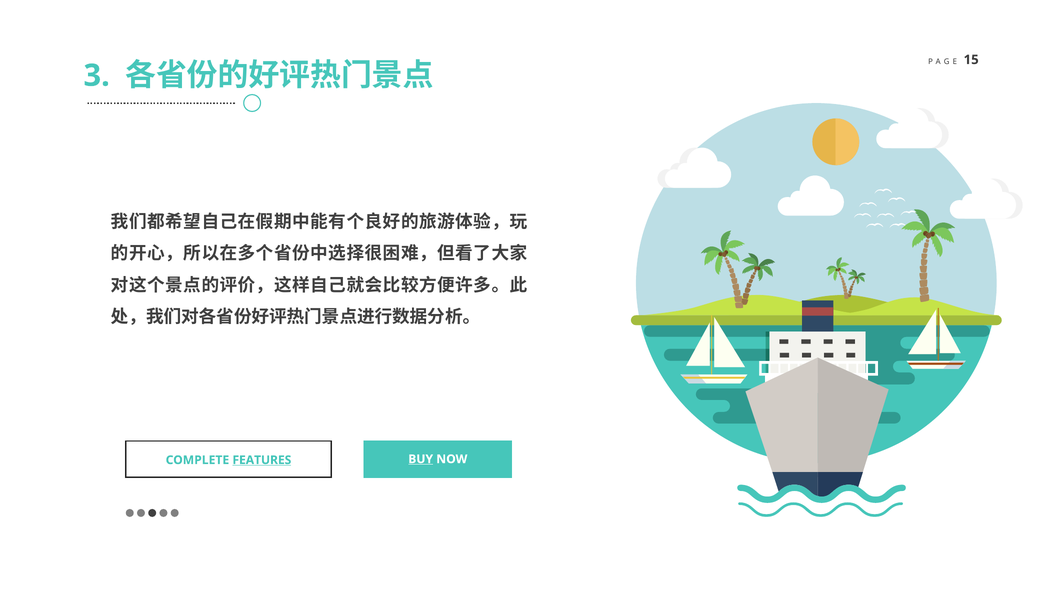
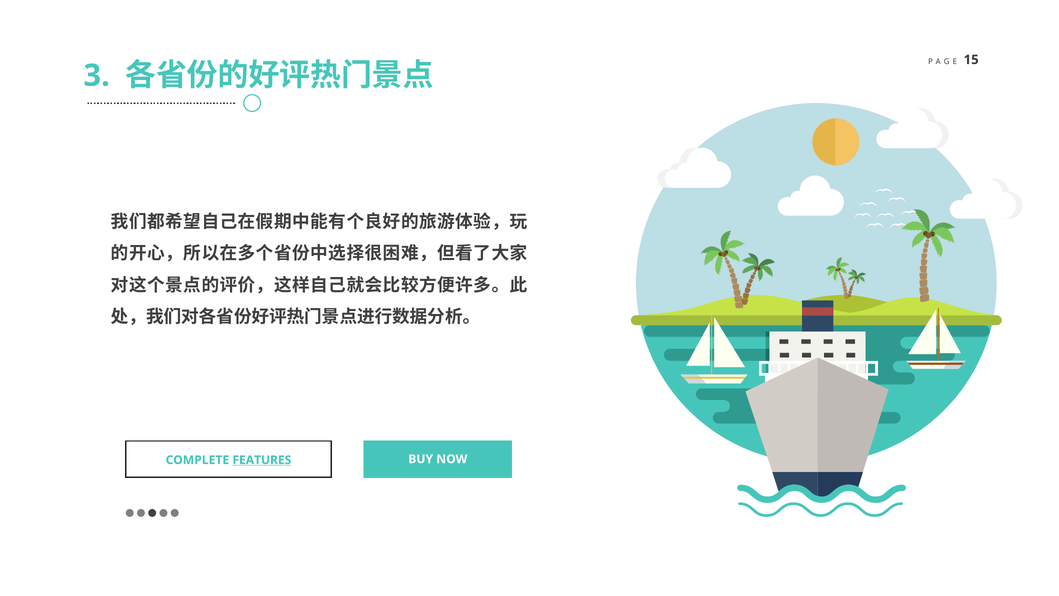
BUY underline: present -> none
